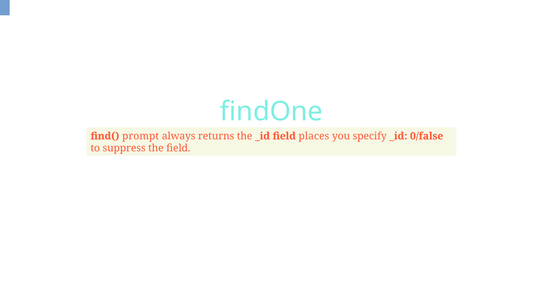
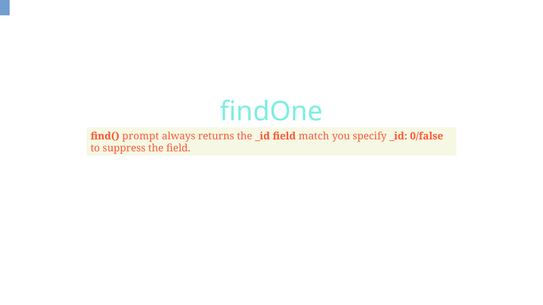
places: places -> match
